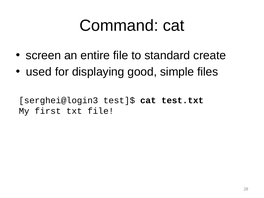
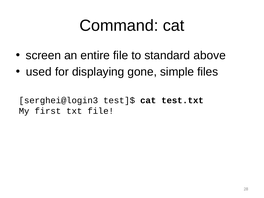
create: create -> above
good: good -> gone
